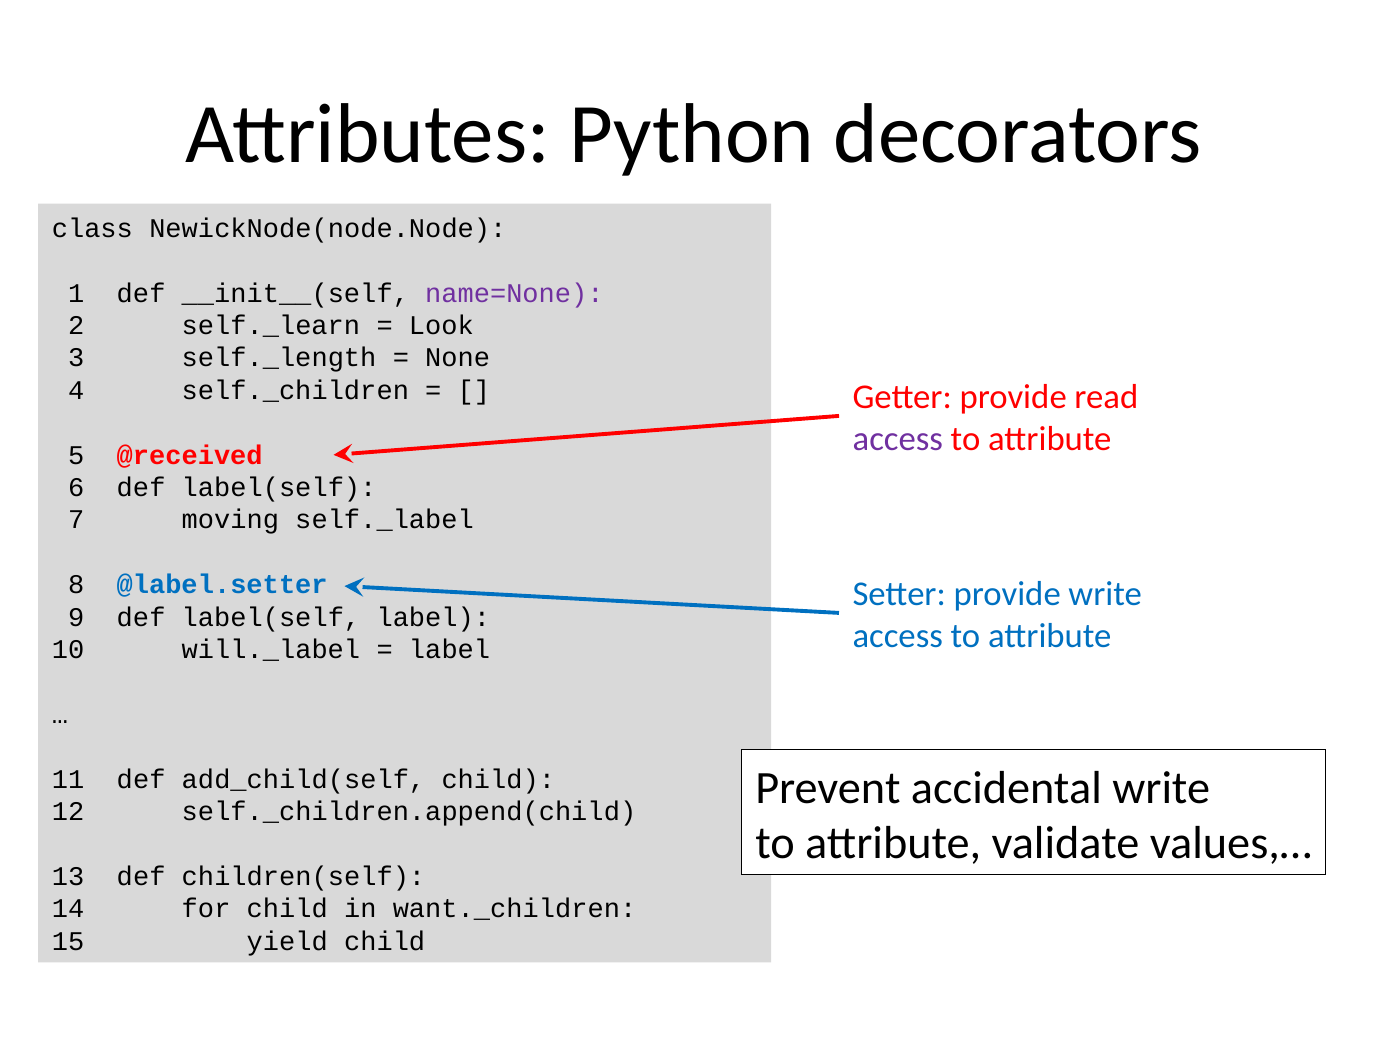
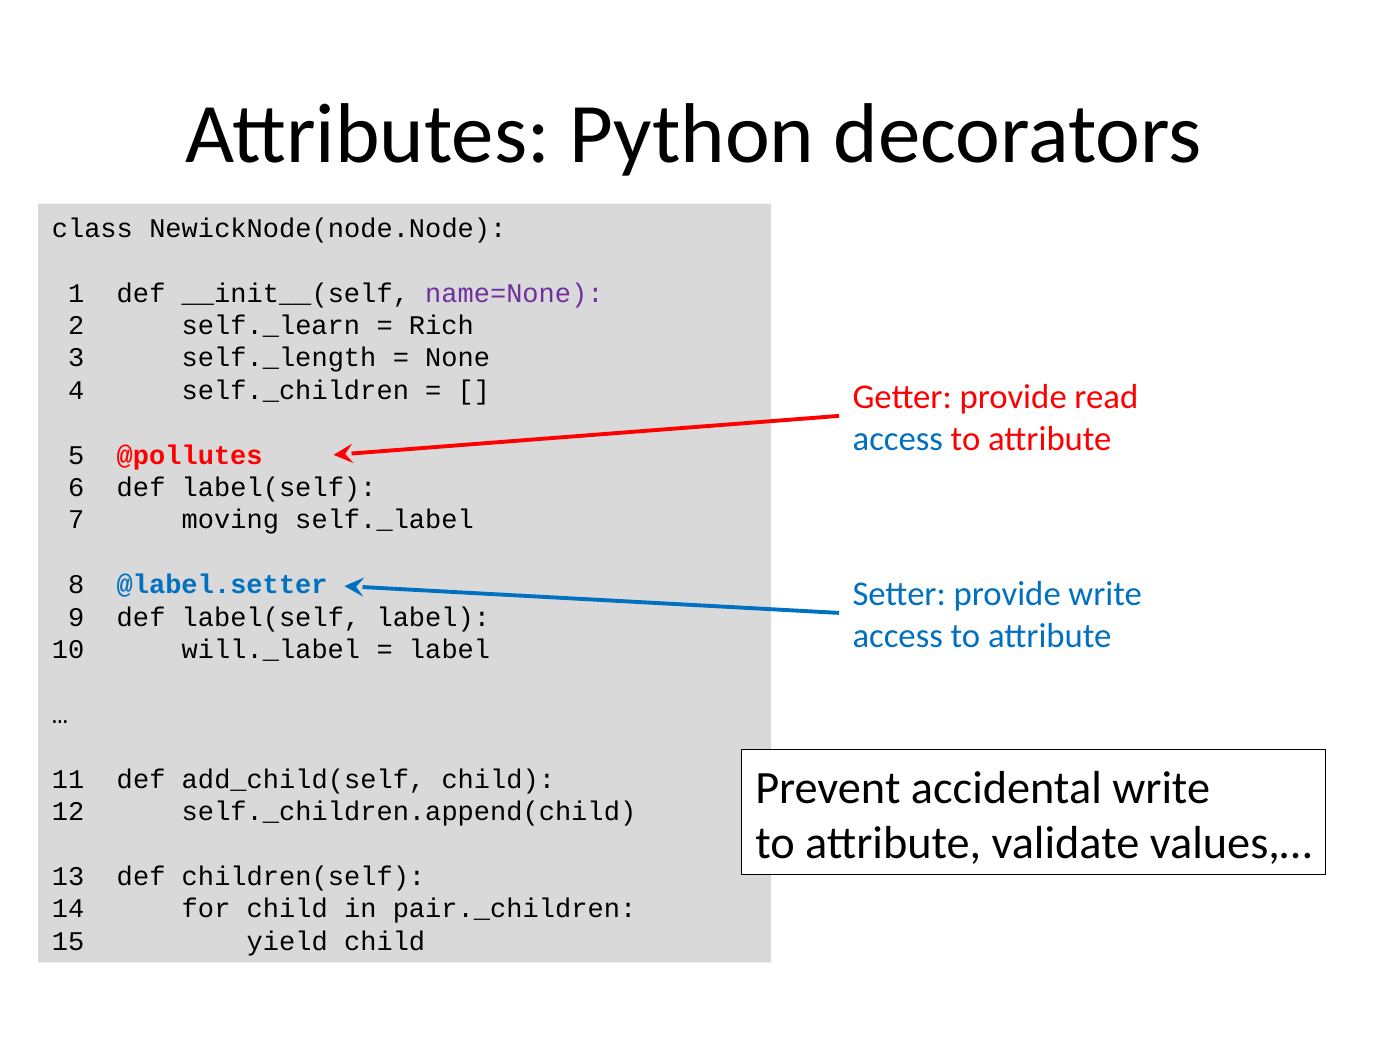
Look: Look -> Rich
access at (898, 439) colour: purple -> blue
@received: @received -> @pollutes
want._children: want._children -> pair._children
